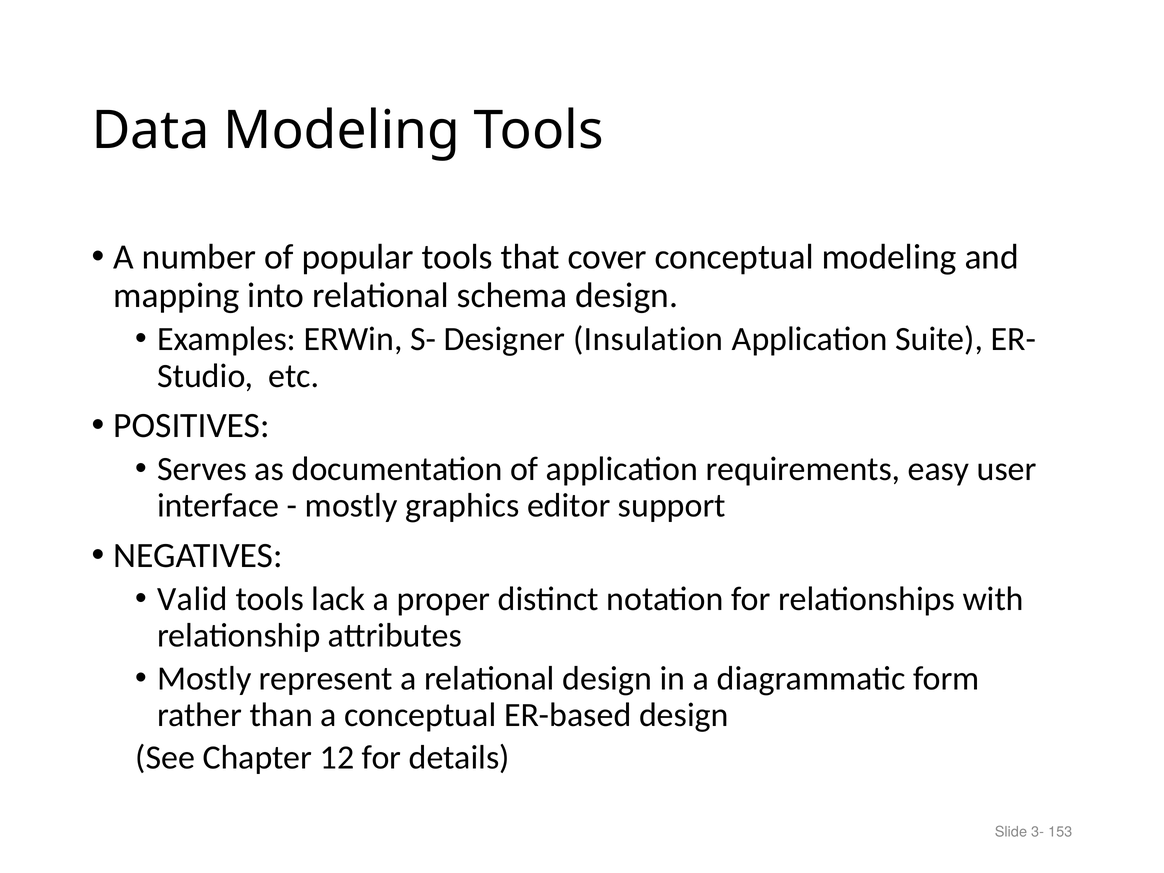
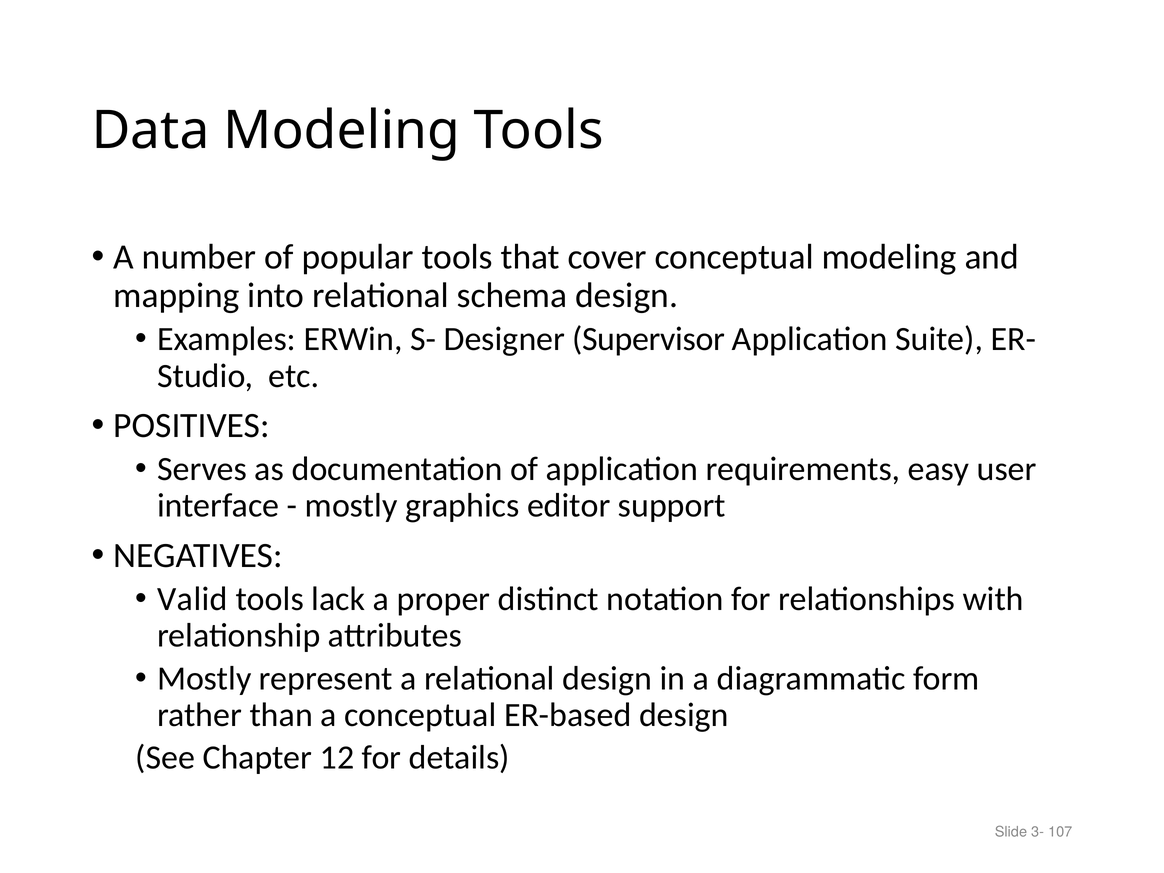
Insulation: Insulation -> Supervisor
153: 153 -> 107
